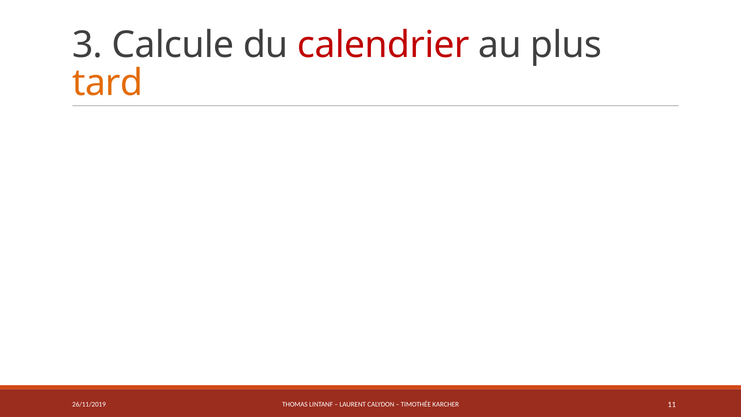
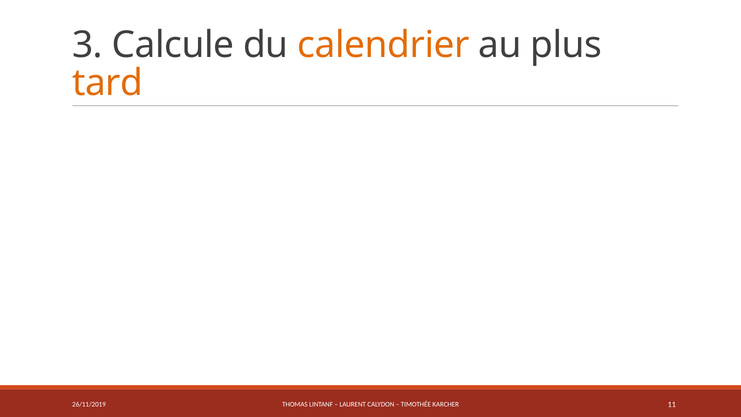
calendrier colour: red -> orange
